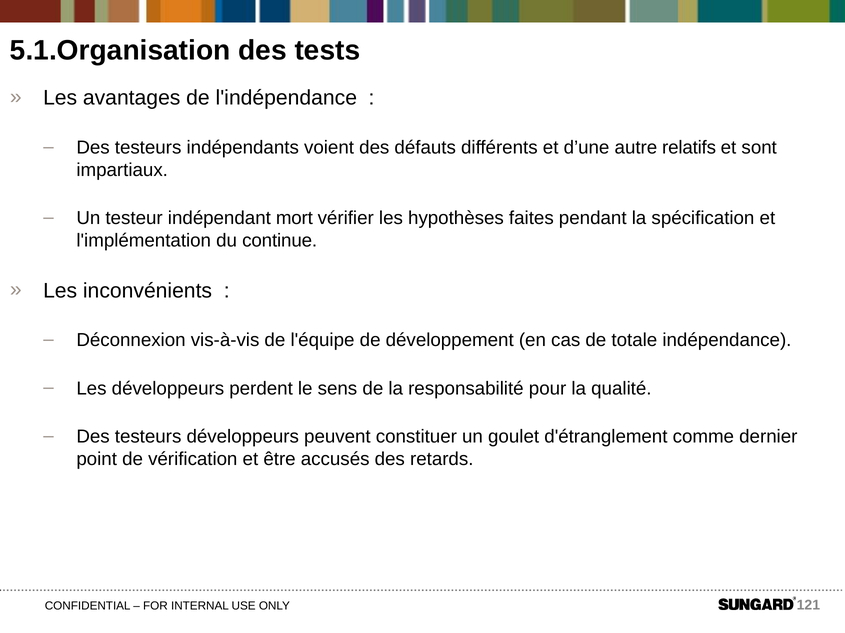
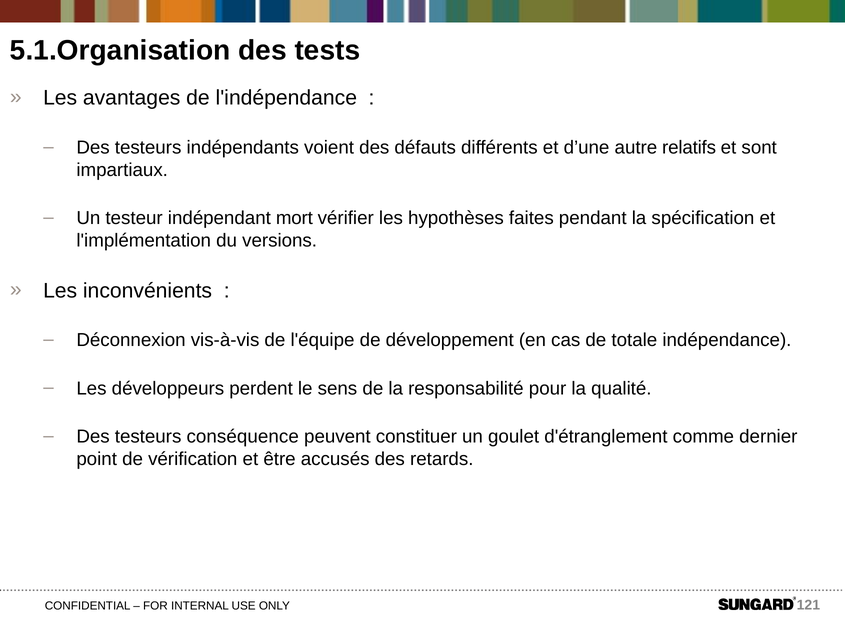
continue: continue -> versions
testeurs développeurs: développeurs -> conséquence
